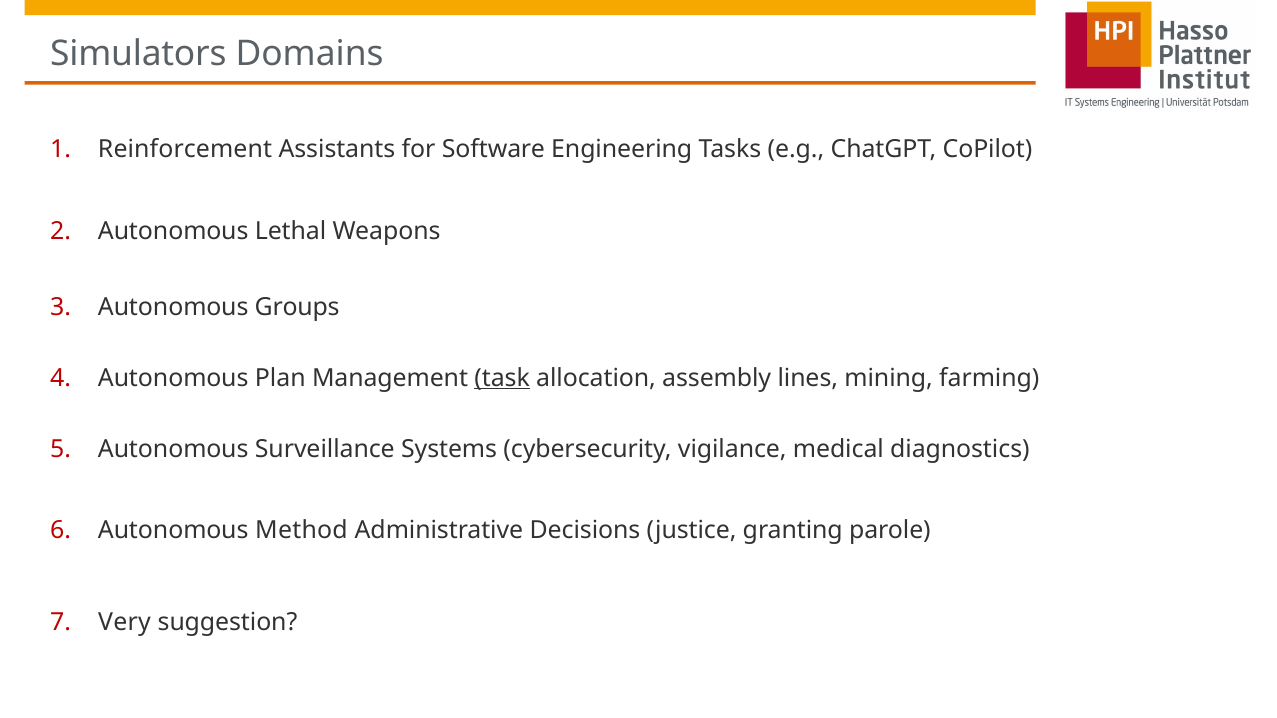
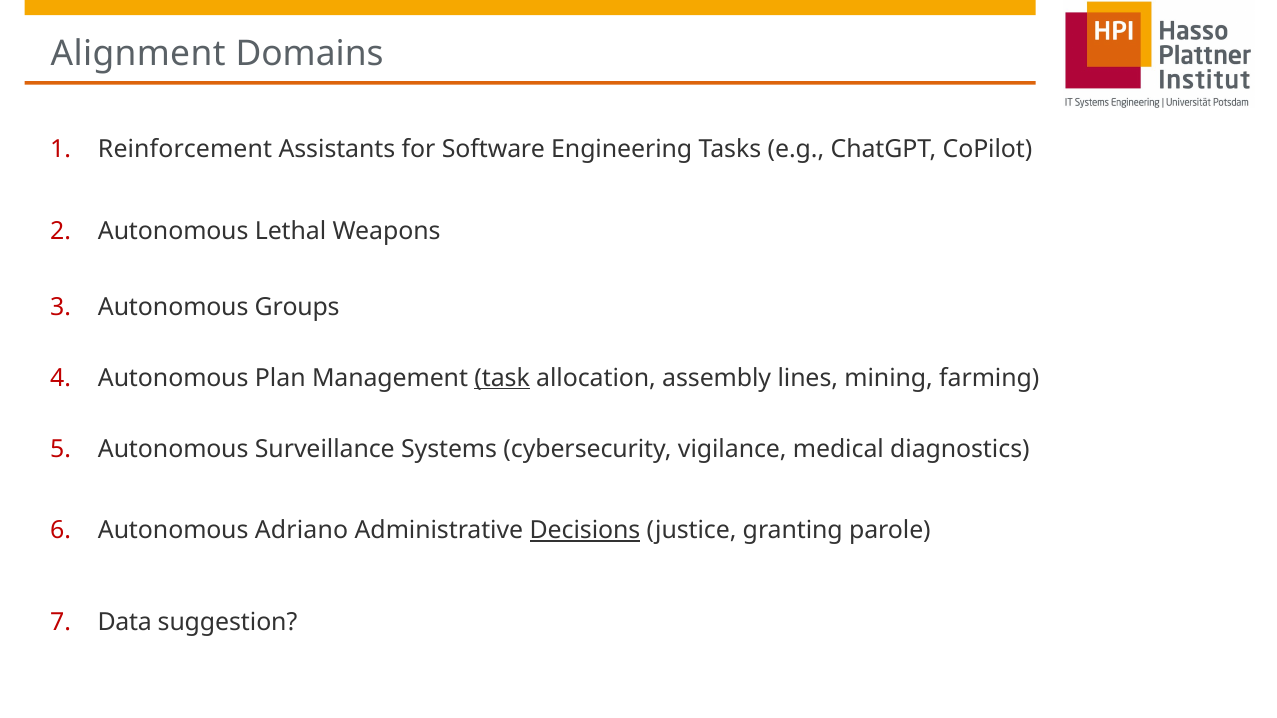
Simulators: Simulators -> Alignment
Method: Method -> Adriano
Decisions underline: none -> present
Very: Very -> Data
